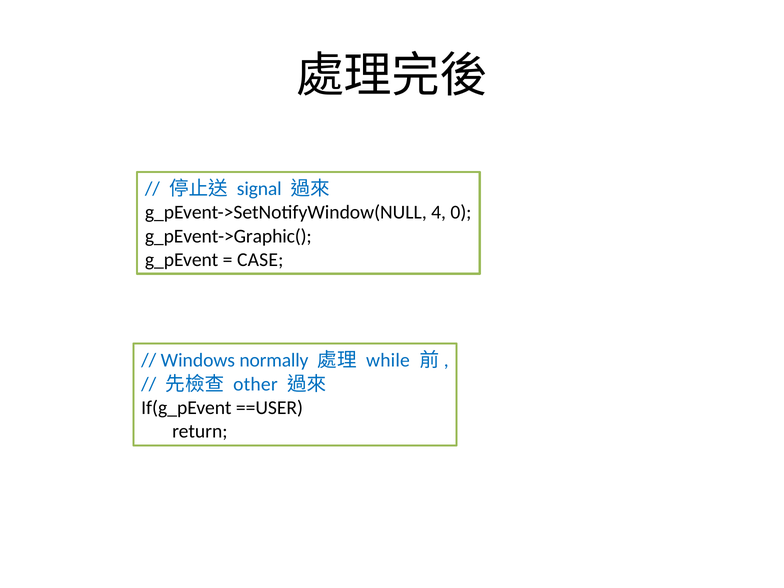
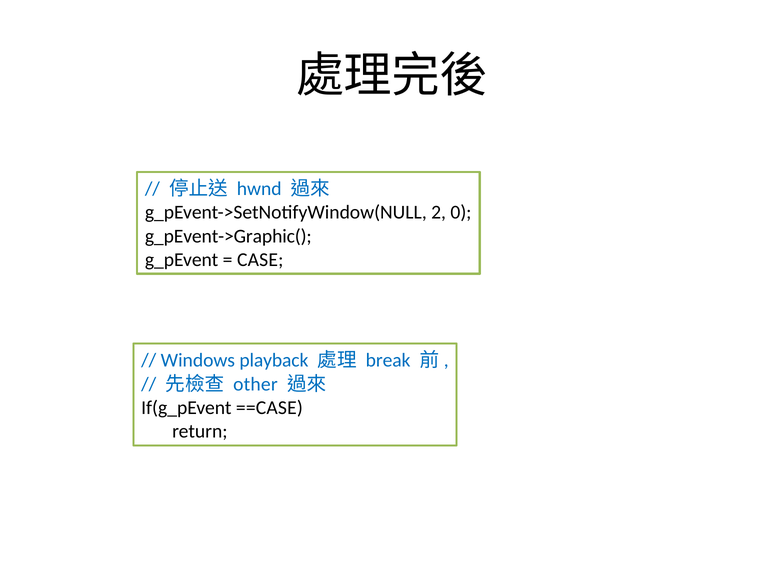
signal: signal -> hwnd
4: 4 -> 2
normally: normally -> playback
while: while -> break
==USER: ==USER -> ==CASE
